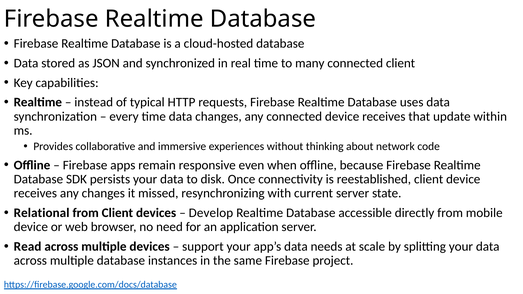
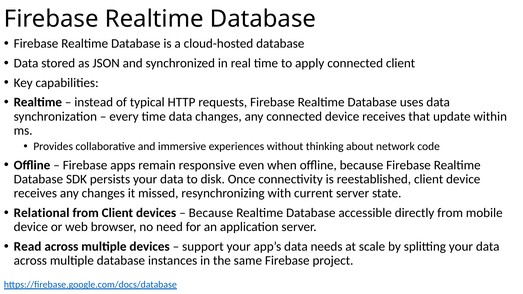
many: many -> apply
Develop at (211, 213): Develop -> Because
